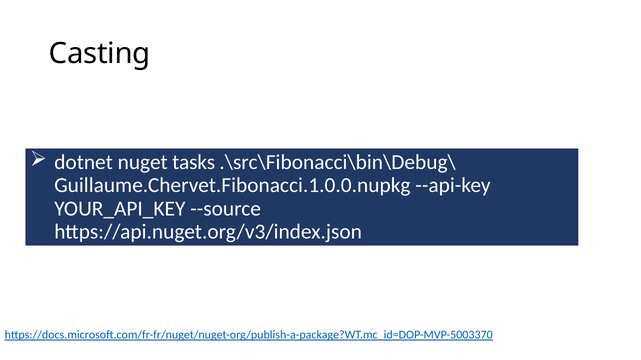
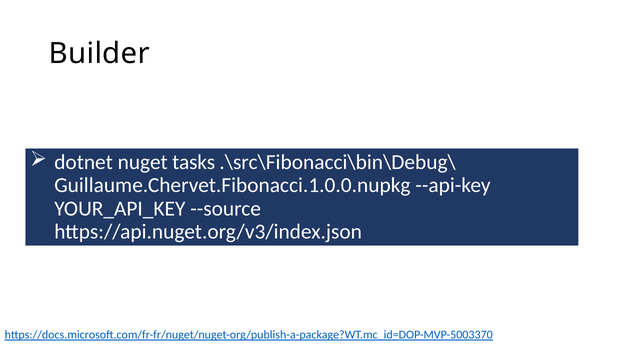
Casting: Casting -> Builder
